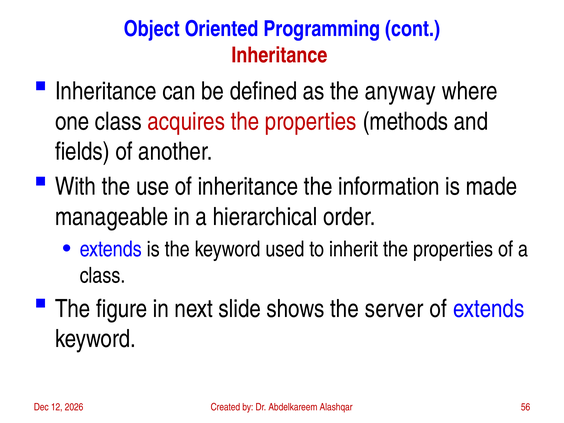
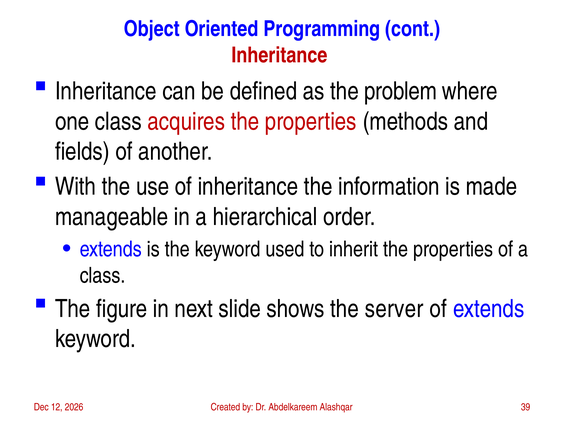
anyway: anyway -> problem
56: 56 -> 39
